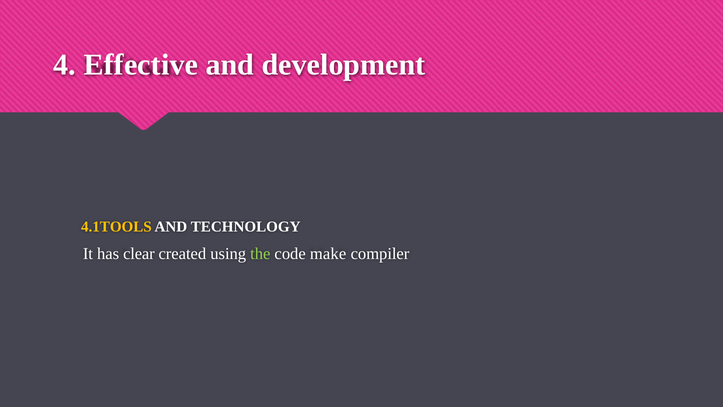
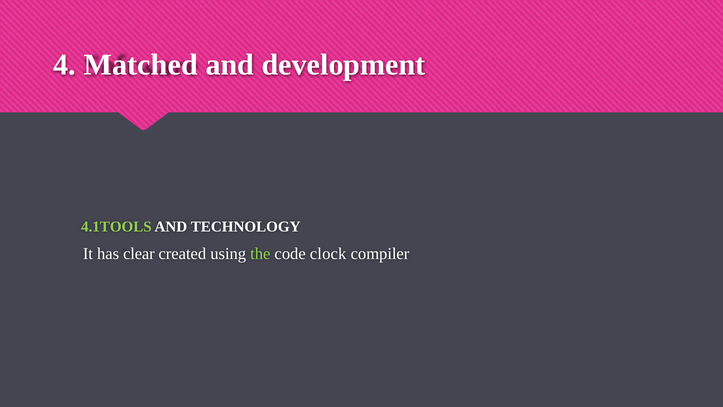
Effective: Effective -> Matched
4.1TOOLS colour: yellow -> light green
make: make -> clock
